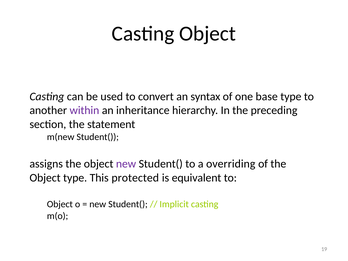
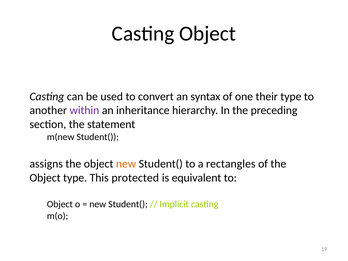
base: base -> their
new at (126, 164) colour: purple -> orange
overriding: overriding -> rectangles
